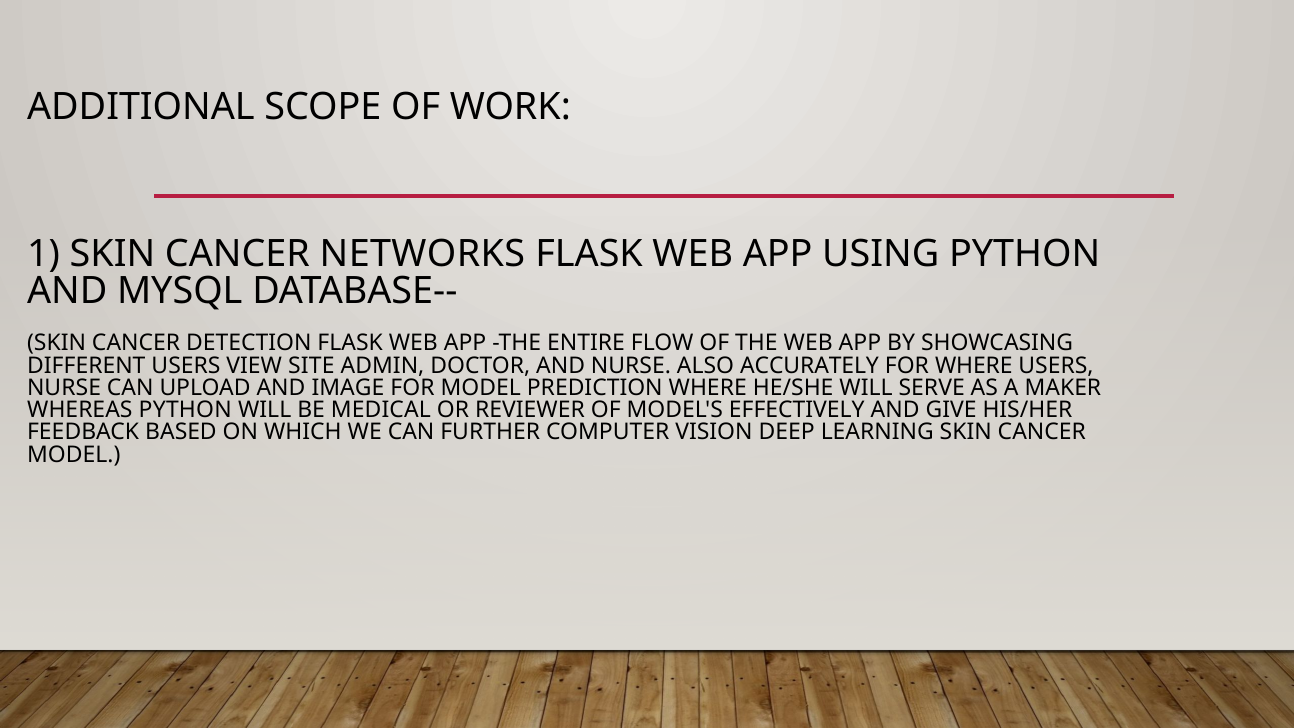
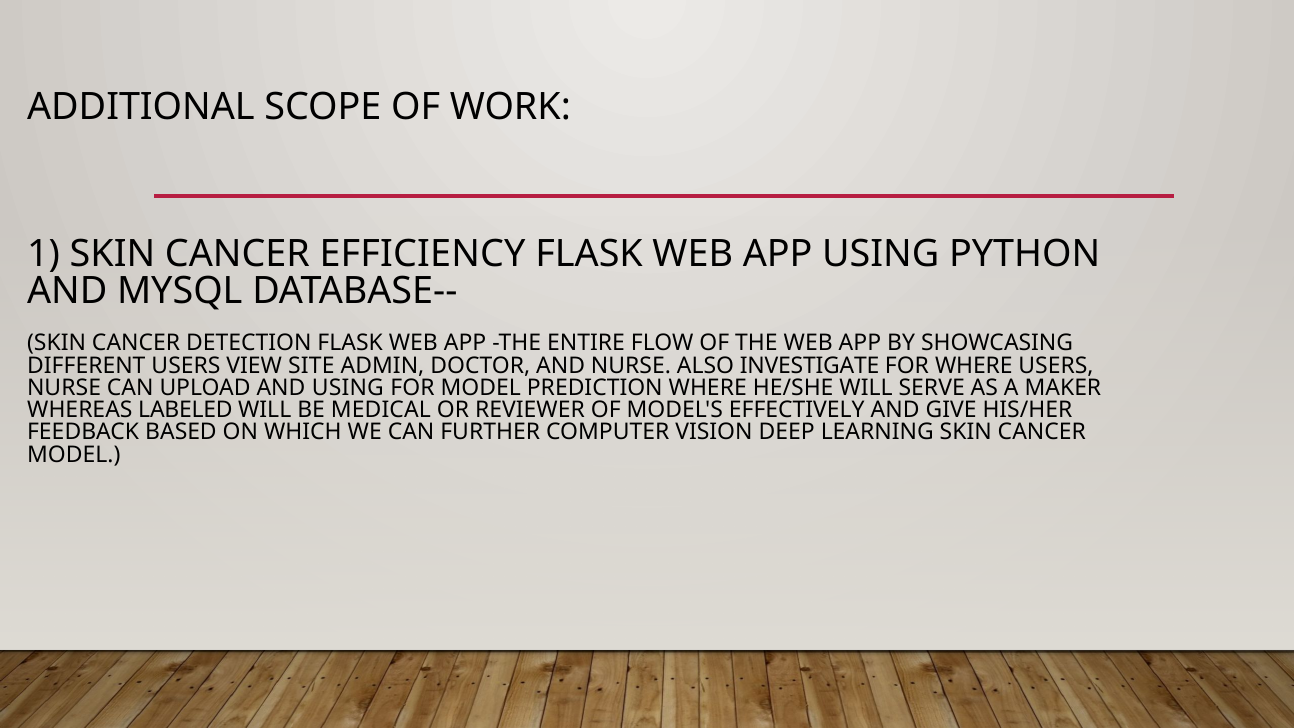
NETWORKS: NETWORKS -> EFFICIENCY
ACCURATELY: ACCURATELY -> INVESTIGATE
AND IMAGE: IMAGE -> USING
WHEREAS PYTHON: PYTHON -> LABELED
